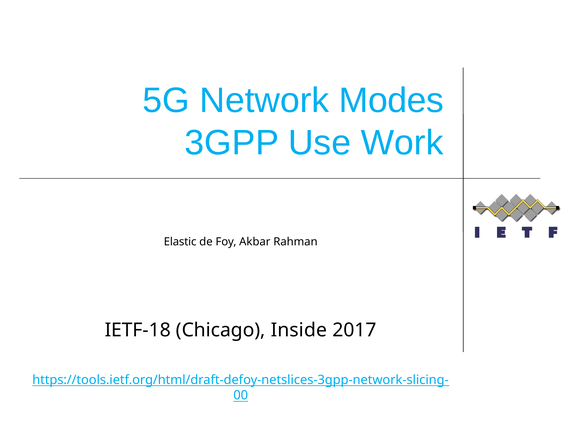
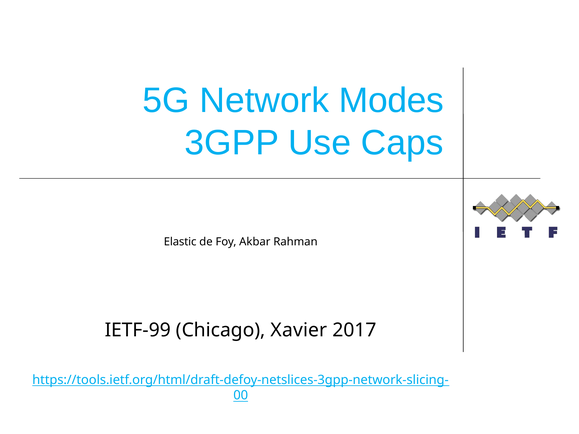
Work: Work -> Caps
IETF-18: IETF-18 -> IETF-99
Inside: Inside -> Xavier
